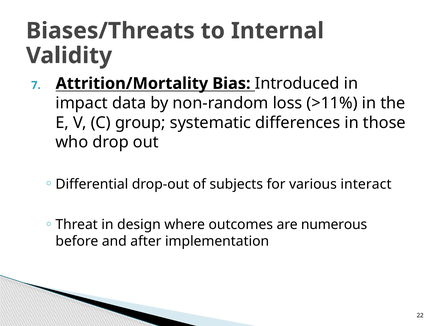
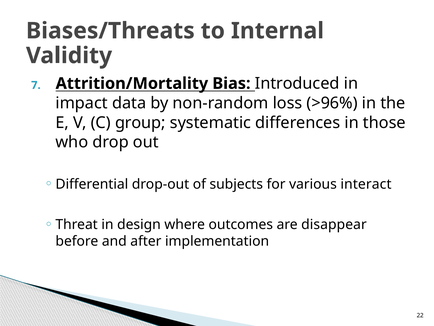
>11%: >11% -> >96%
numerous: numerous -> disappear
